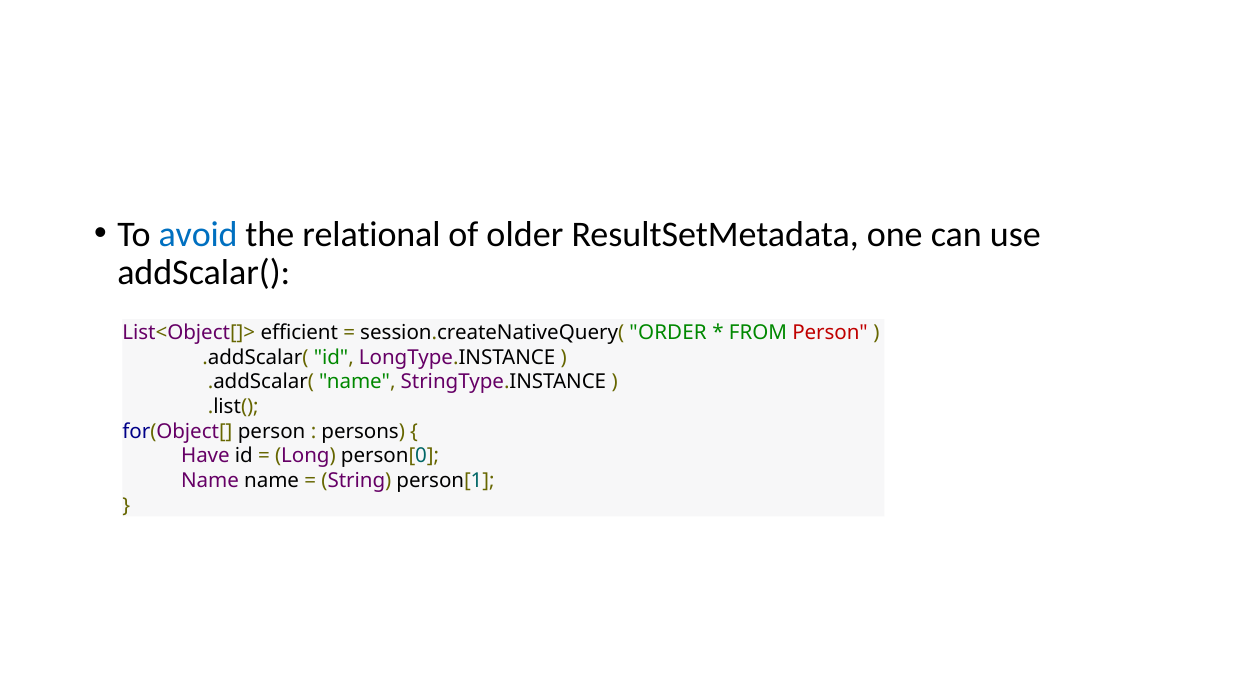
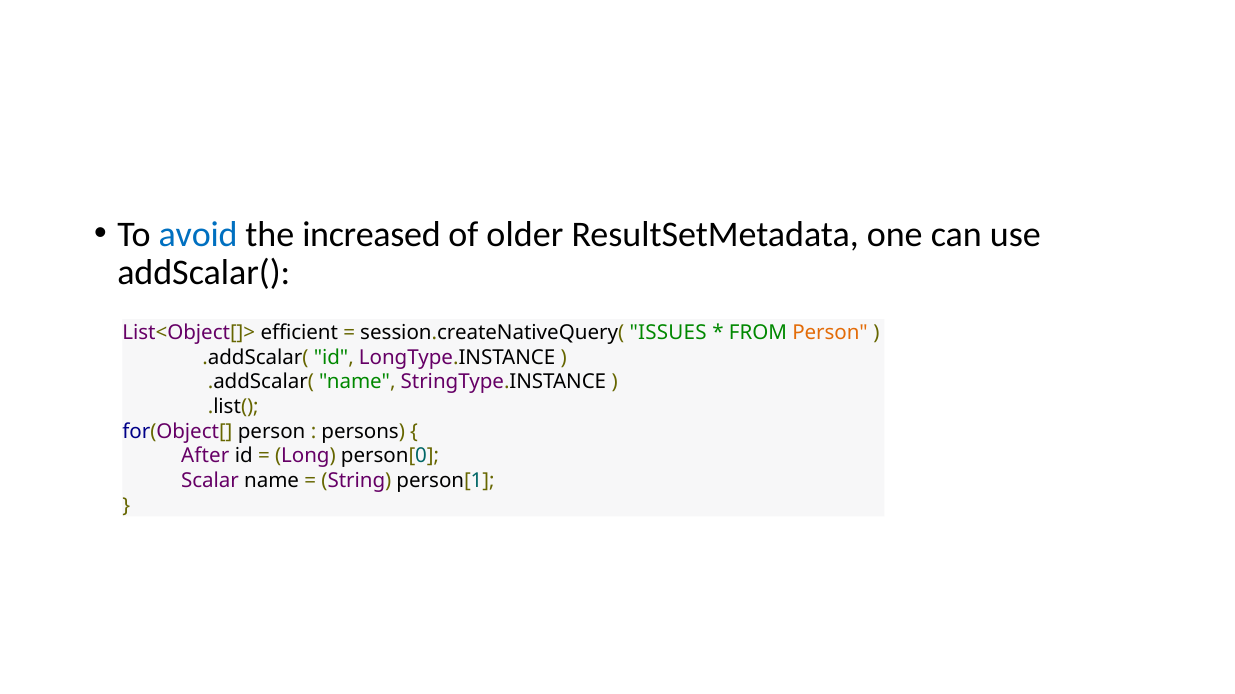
relational: relational -> increased
ORDER: ORDER -> ISSUES
Person at (830, 333) colour: red -> orange
Have: Have -> After
Name at (210, 481): Name -> Scalar
